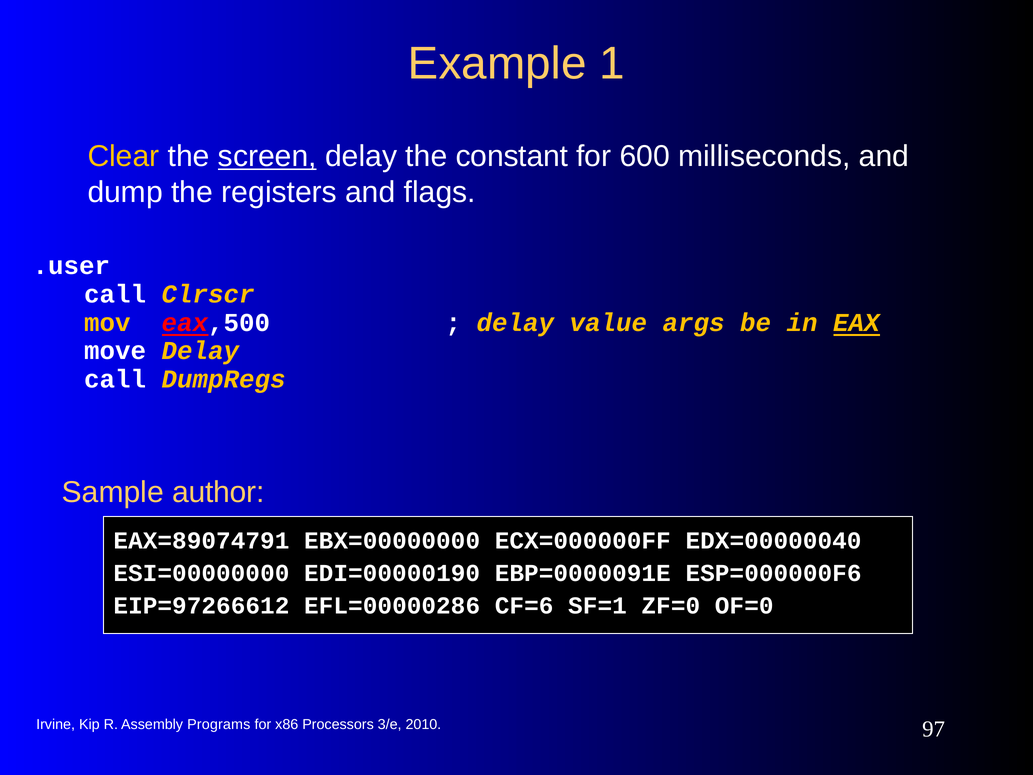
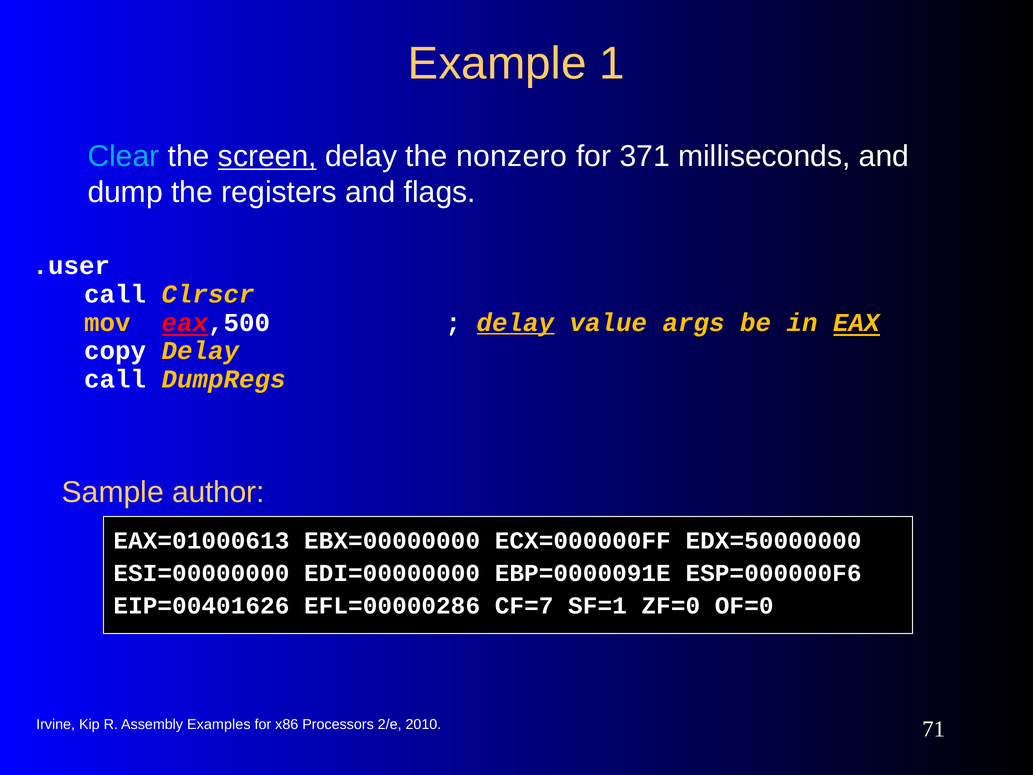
Clear colour: yellow -> light blue
constant: constant -> nonzero
600: 600 -> 371
delay at (516, 322) underline: none -> present
move: move -> copy
EAX=89074791: EAX=89074791 -> EAX=01000613
EDX=00000040: EDX=00000040 -> EDX=50000000
EDI=00000190: EDI=00000190 -> EDI=00000000
EIP=97266612: EIP=97266612 -> EIP=00401626
CF=6: CF=6 -> CF=7
Programs: Programs -> Examples
3/e: 3/e -> 2/e
97: 97 -> 71
